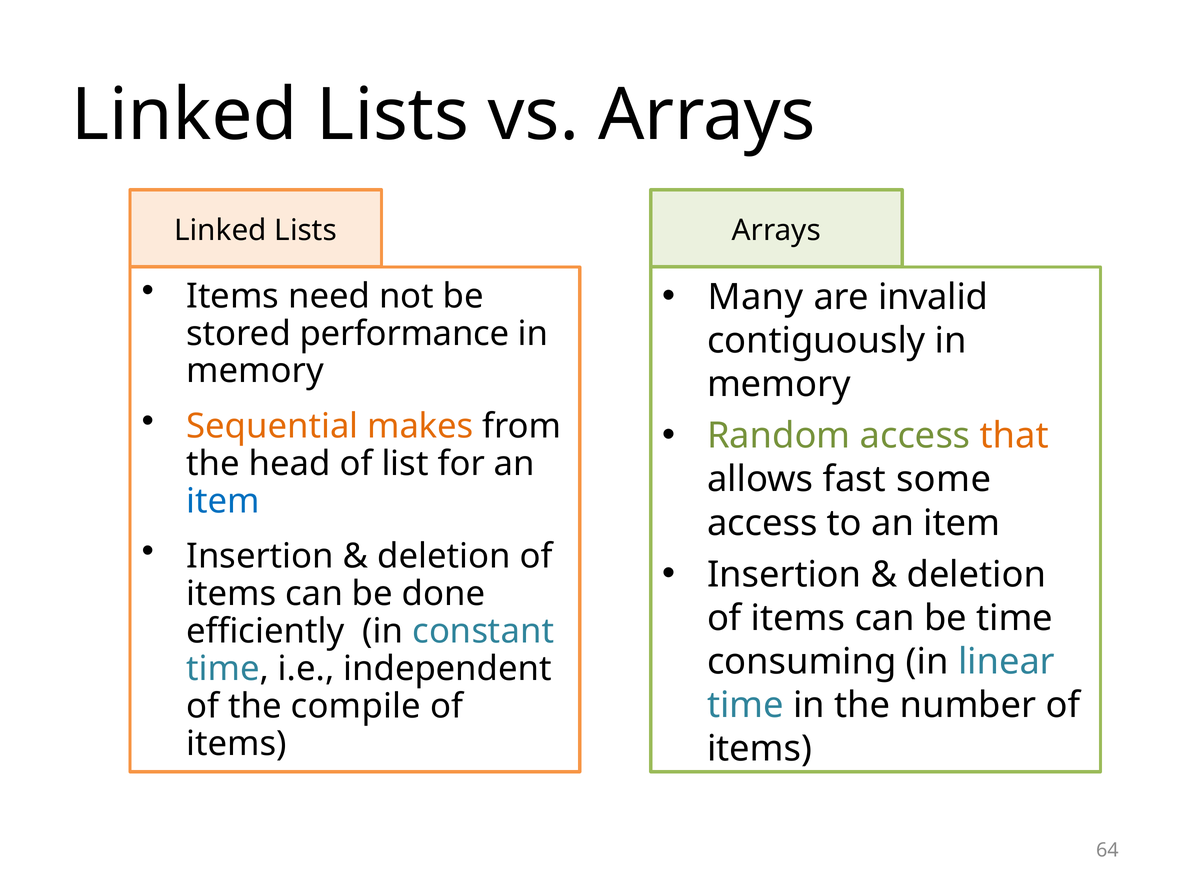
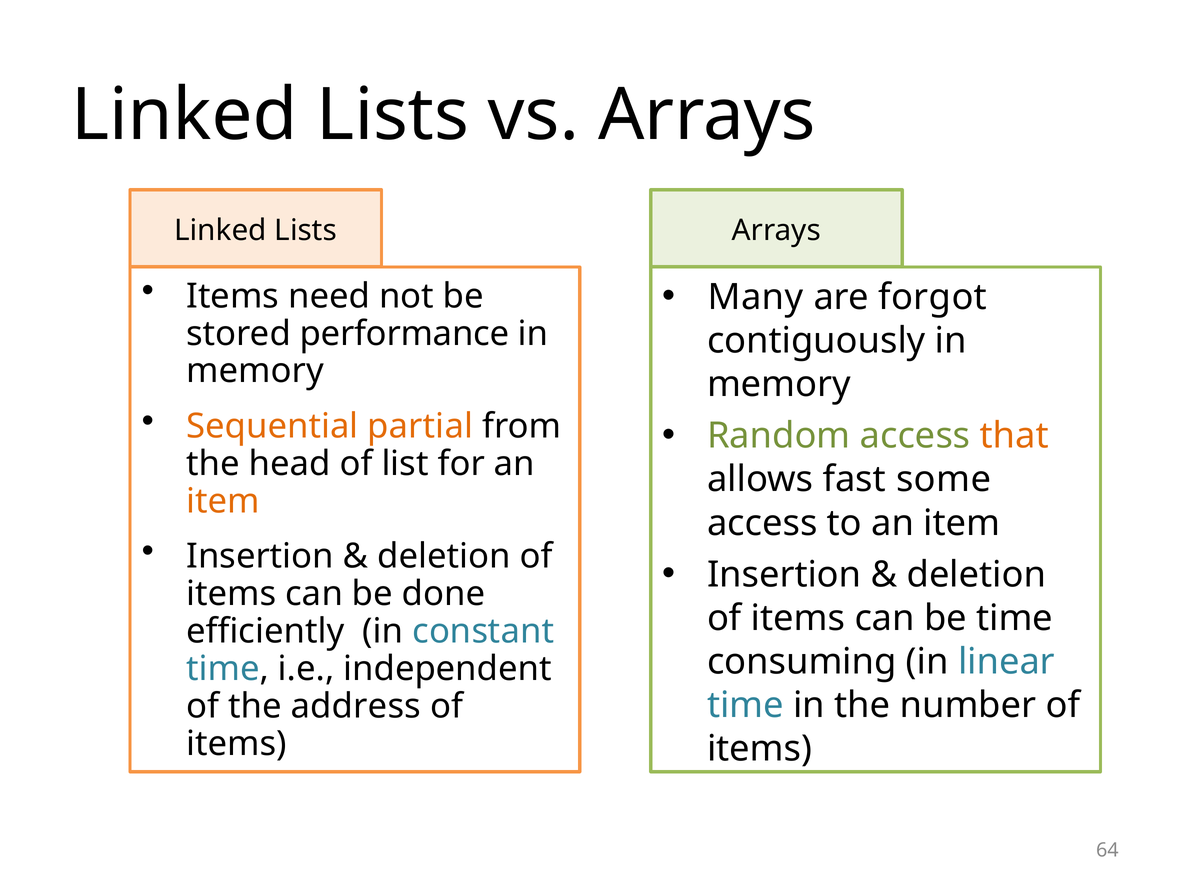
invalid: invalid -> forgot
makes: makes -> partial
item at (223, 501) colour: blue -> orange
compile: compile -> address
